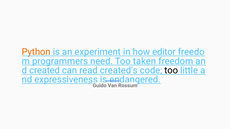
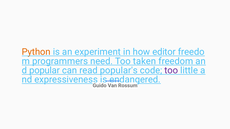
created: created -> popular
created's: created's -> popular's
too at (171, 71) colour: black -> purple
